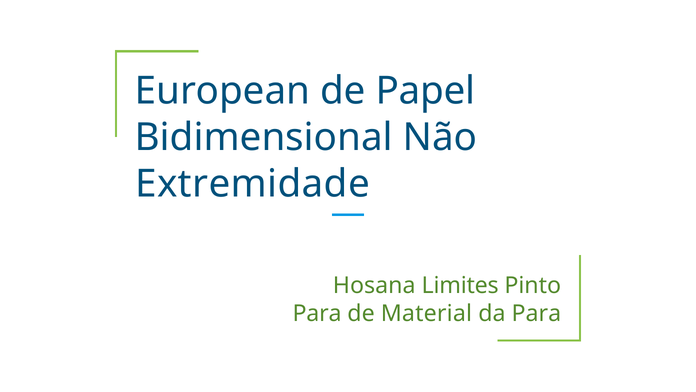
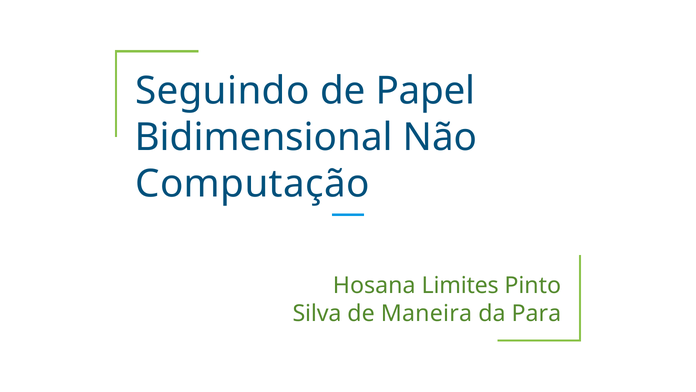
European: European -> Seguindo
Extremidade: Extremidade -> Computação
Para at (317, 313): Para -> Silva
Material: Material -> Maneira
